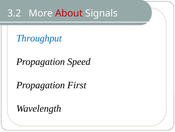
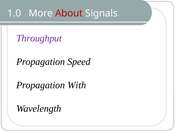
3.2: 3.2 -> 1.0
Throughput colour: blue -> purple
First: First -> With
